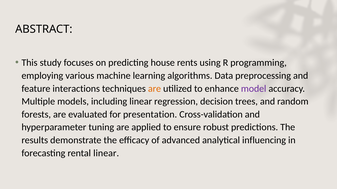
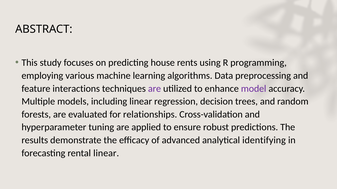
are at (155, 89) colour: orange -> purple
presentation: presentation -> relationships
influencing: influencing -> identifying
